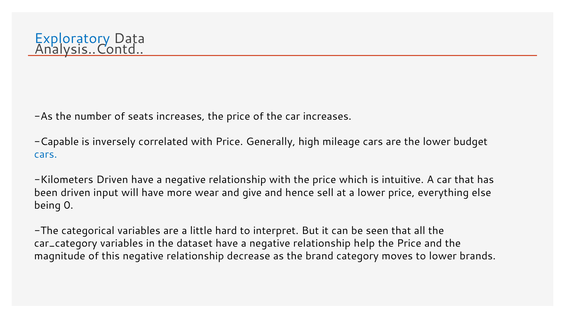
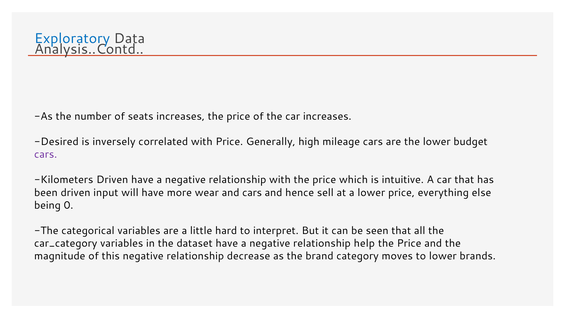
Capable: Capable -> Desired
cars at (46, 154) colour: blue -> purple
and give: give -> cars
